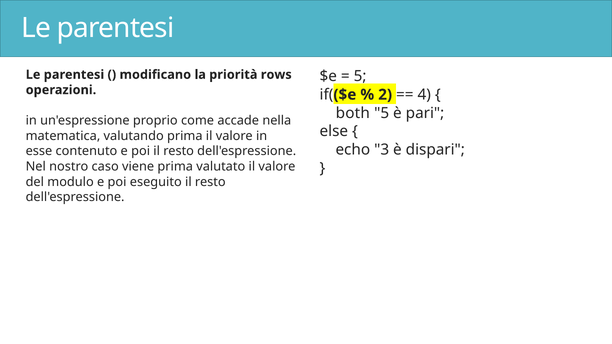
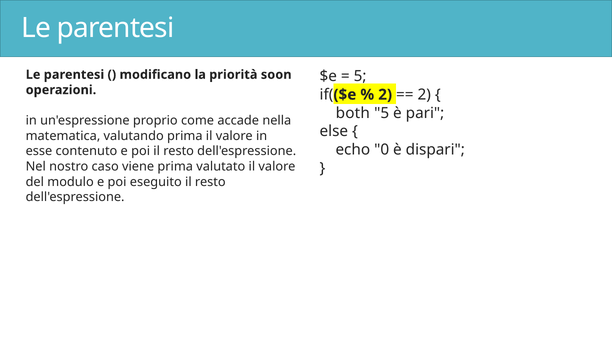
rows: rows -> soon
4 at (424, 95): 4 -> 2
3: 3 -> 0
